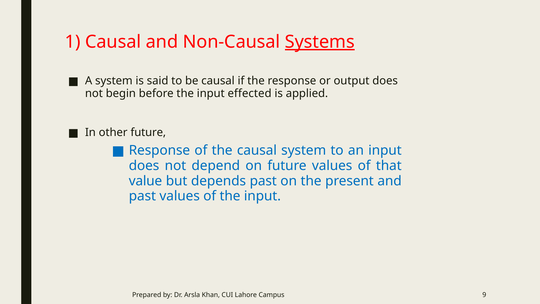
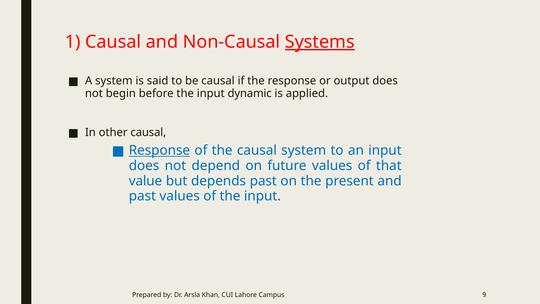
effected: effected -> dynamic
other future: future -> causal
Response at (159, 150) underline: none -> present
